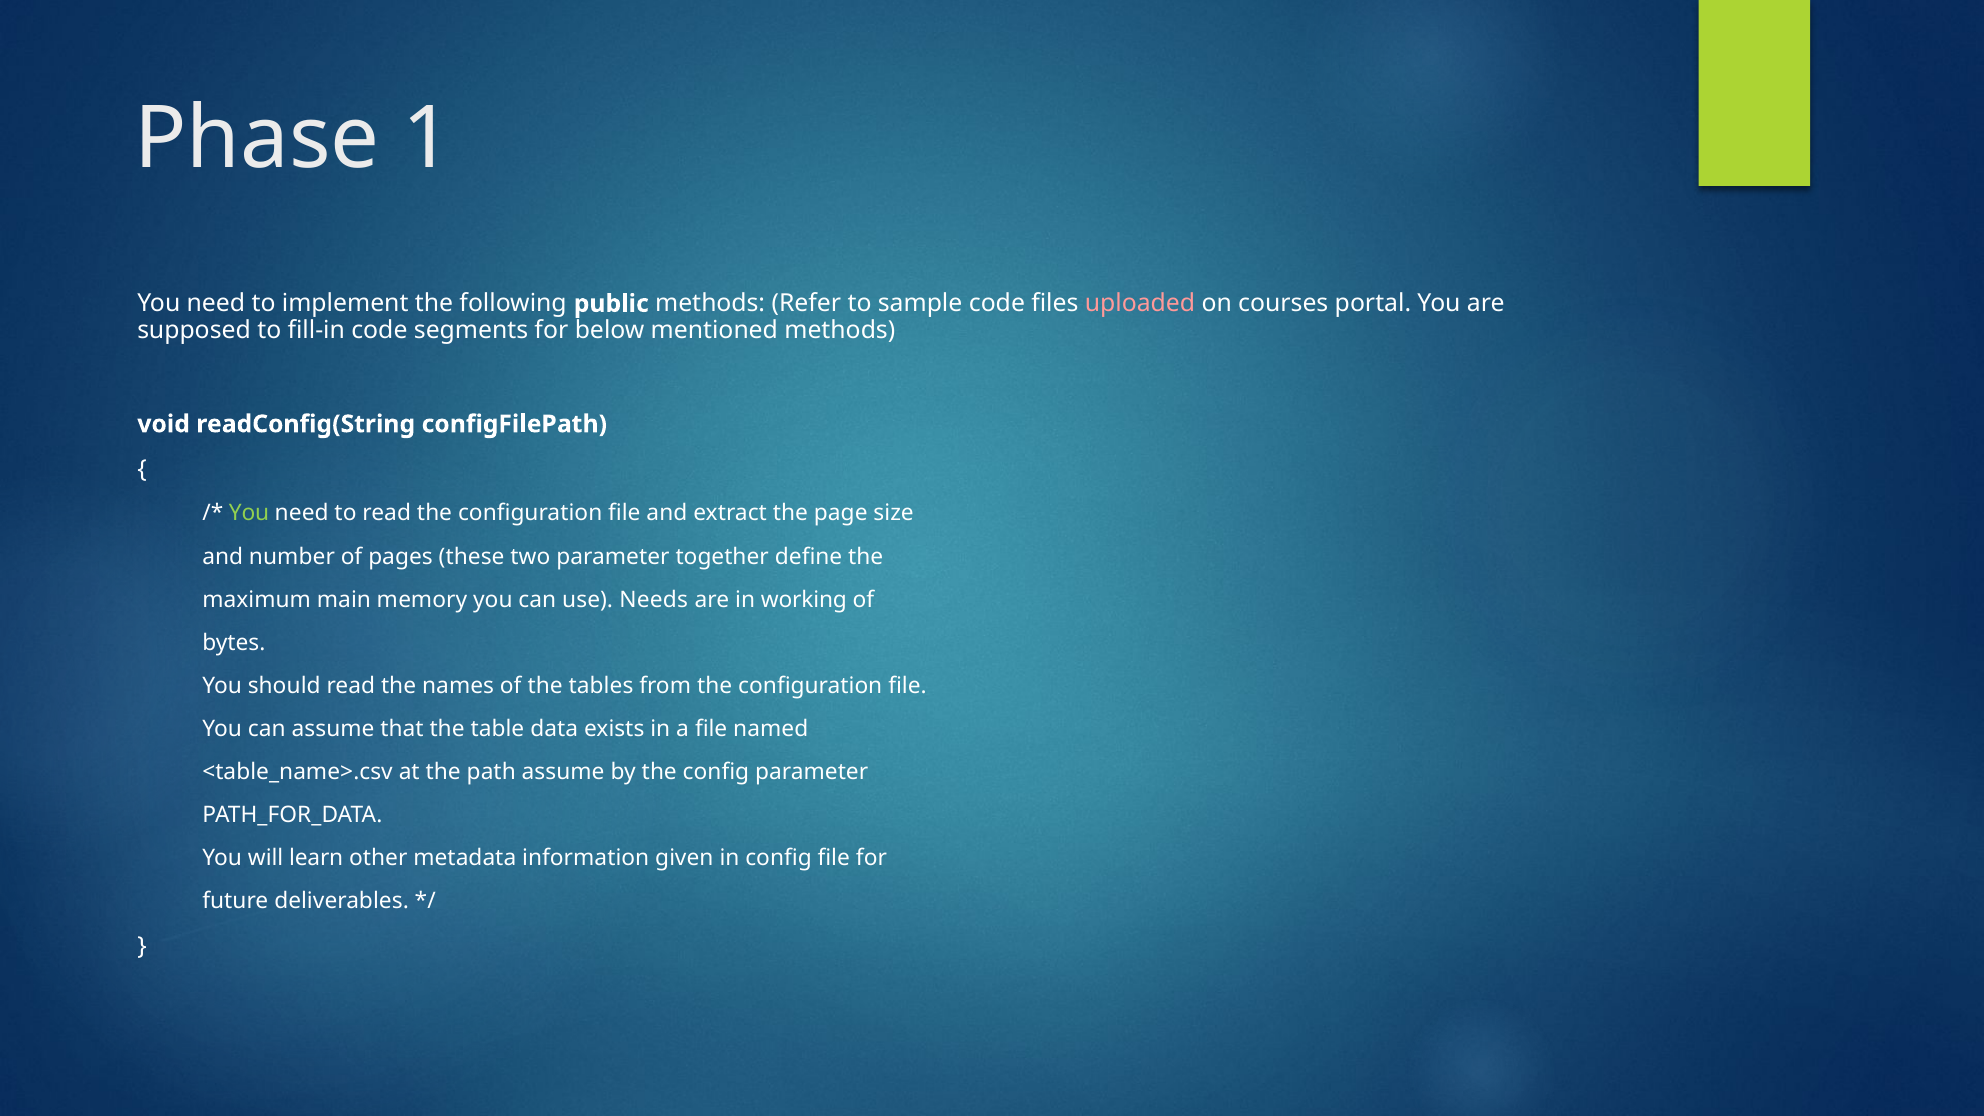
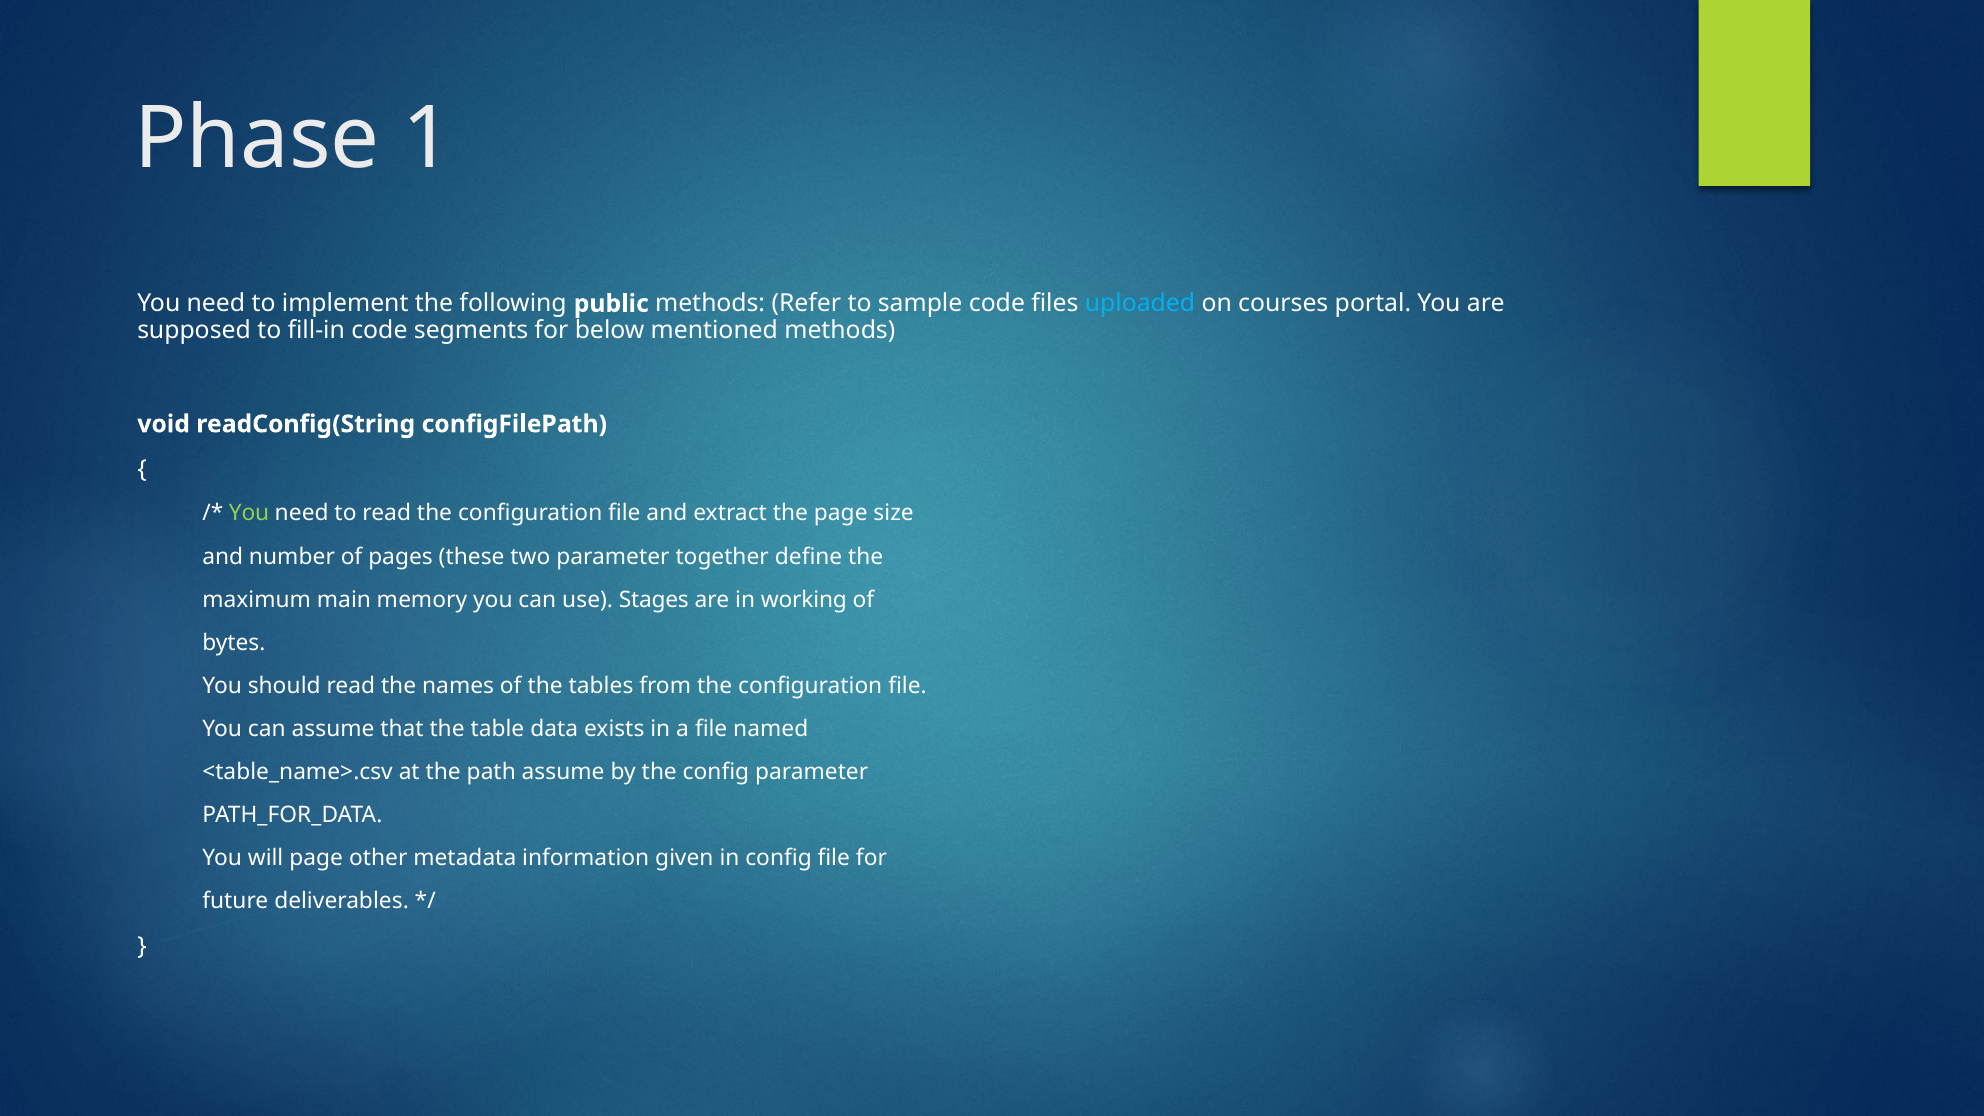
uploaded colour: pink -> light blue
Needs: Needs -> Stages
will learn: learn -> page
